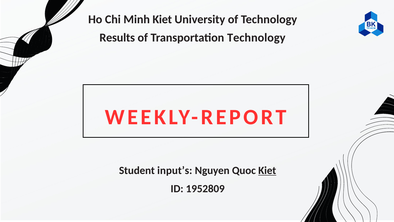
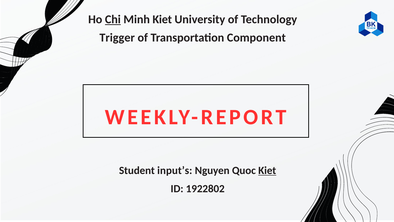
Chi underline: none -> present
Results: Results -> Trigger
Transportation Technology: Technology -> Component
1952809: 1952809 -> 1922802
